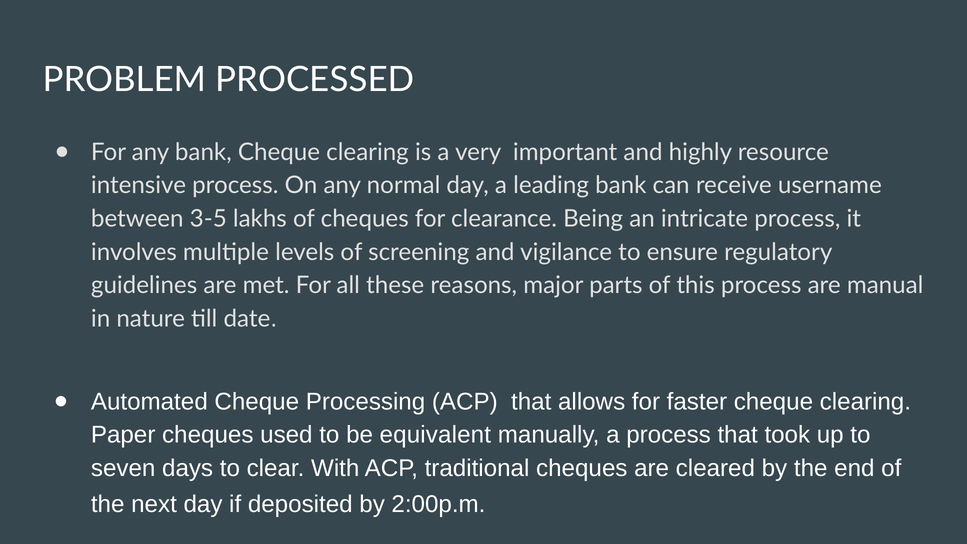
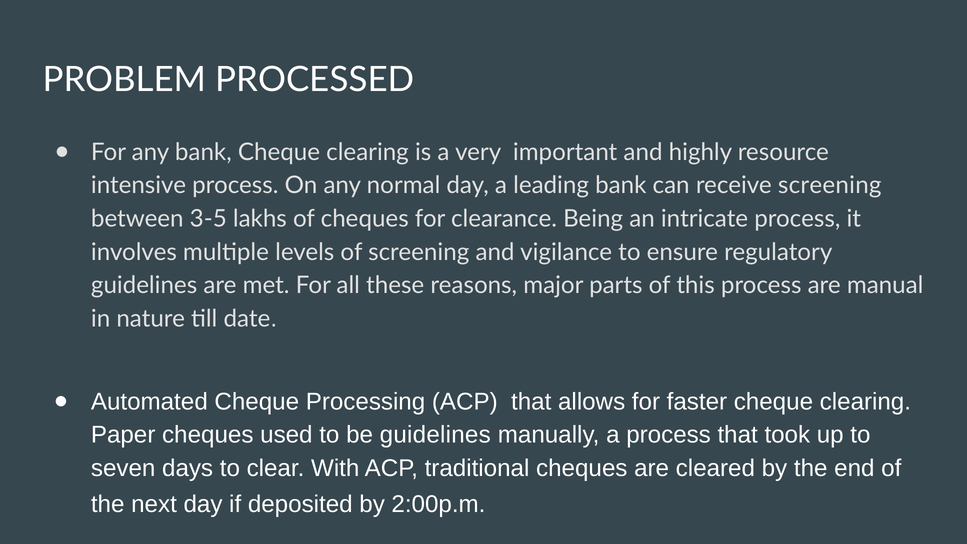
receive username: username -> screening
be equivalent: equivalent -> guidelines
